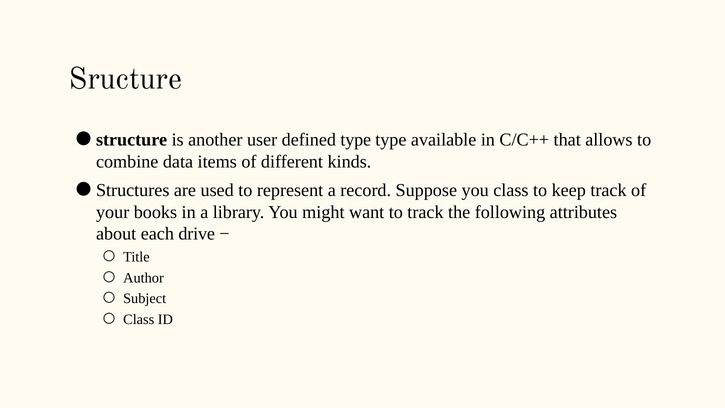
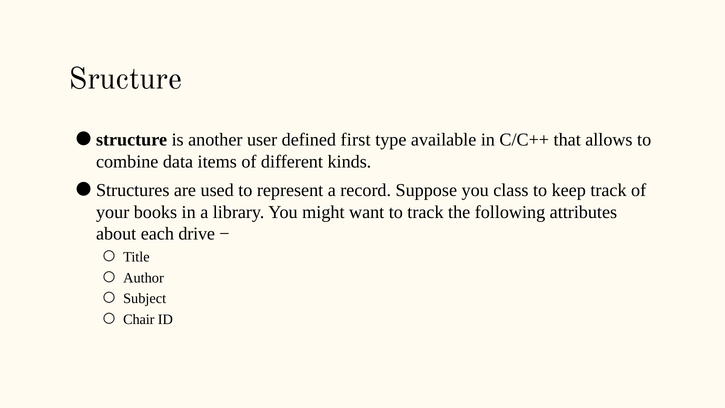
defined type: type -> first
Class at (139, 320): Class -> Chair
